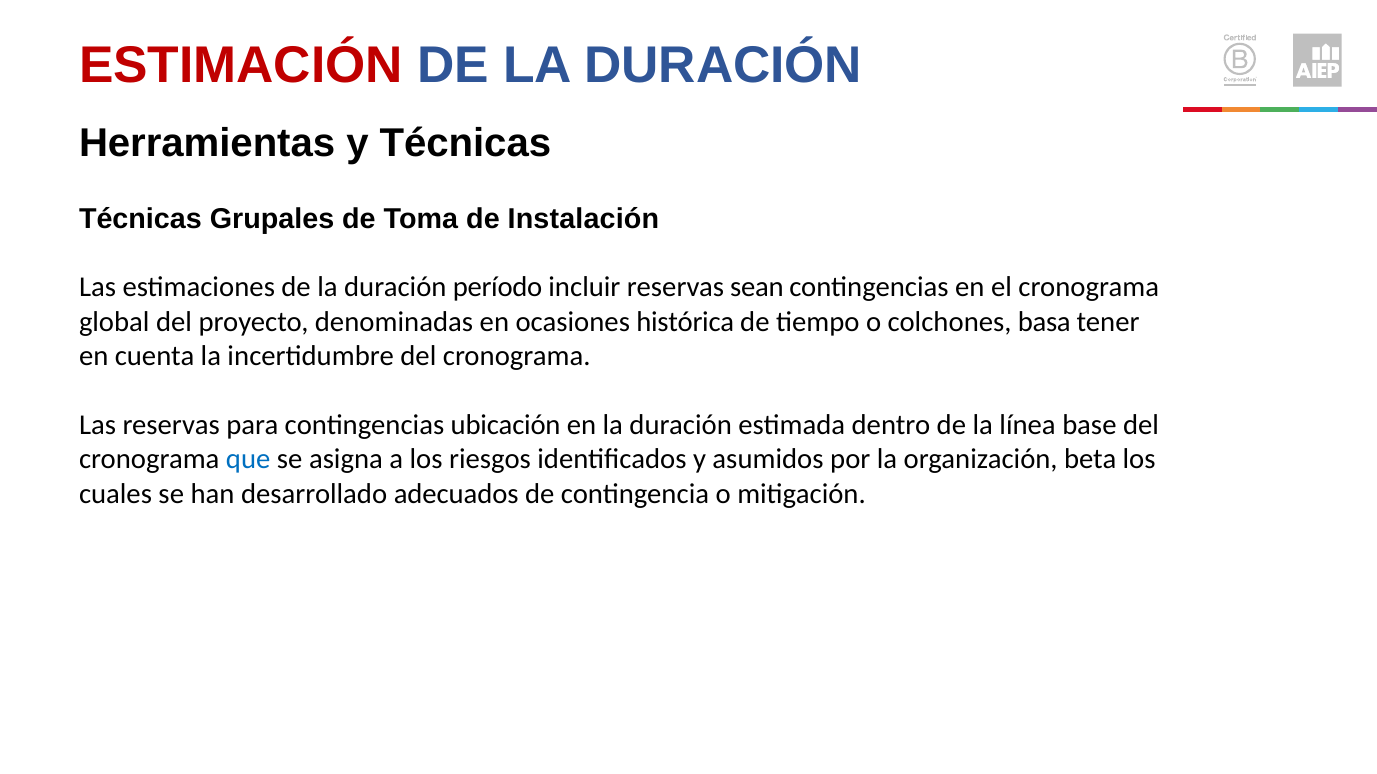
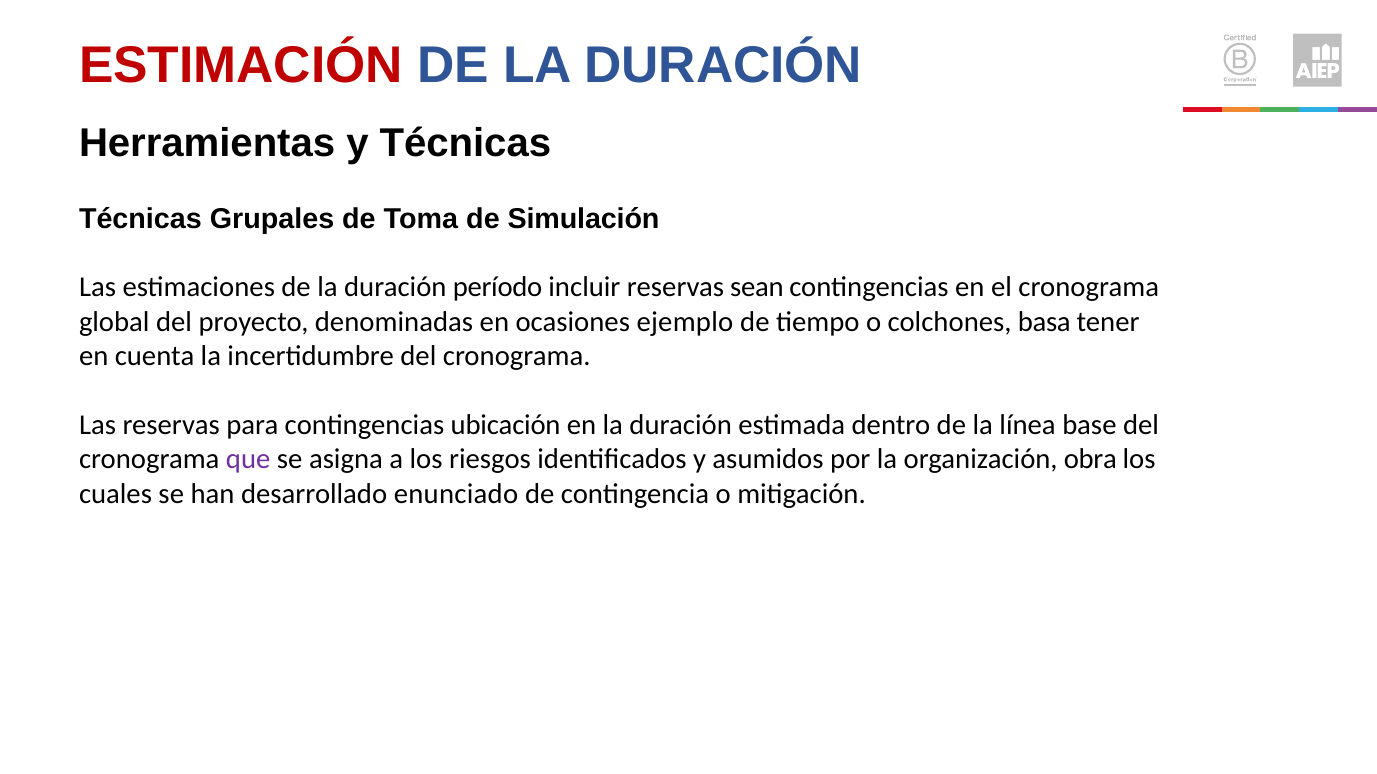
Instalación: Instalación -> Simulación
histórica: histórica -> ejemplo
que colour: blue -> purple
beta: beta -> obra
adecuados: adecuados -> enunciado
